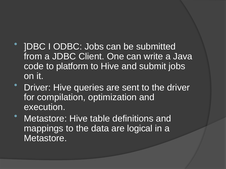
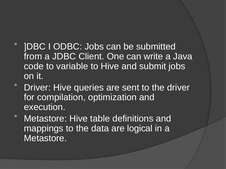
platform: platform -> variable
